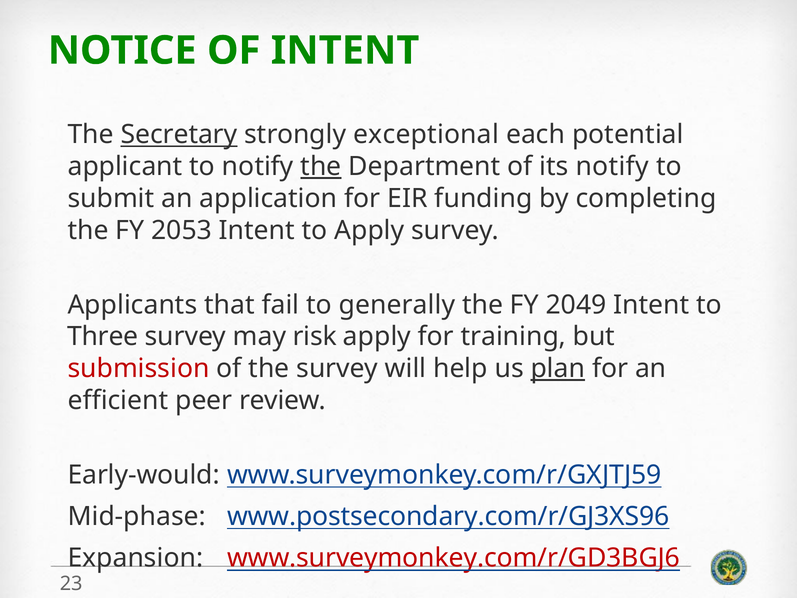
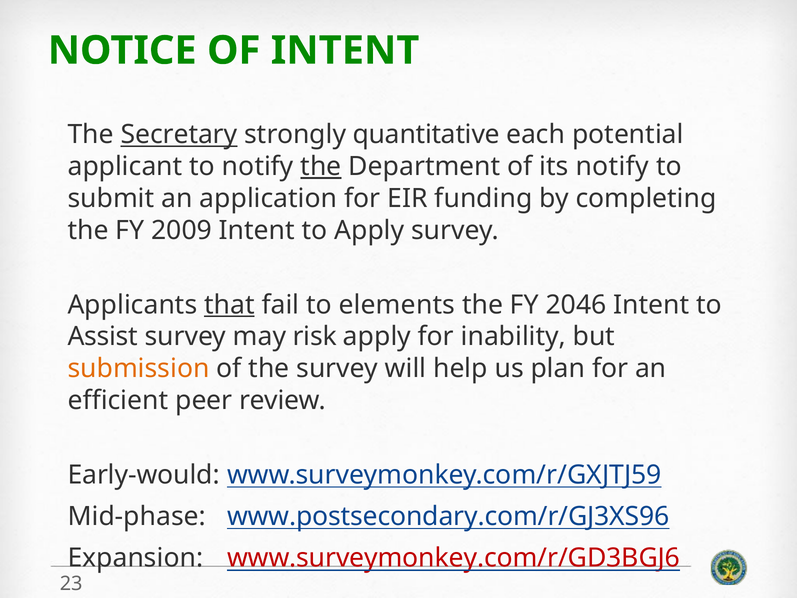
exceptional: exceptional -> quantitative
2053: 2053 -> 2009
that underline: none -> present
generally: generally -> elements
2049: 2049 -> 2046
Three: Three -> Assist
training: training -> inability
submission colour: red -> orange
plan underline: present -> none
